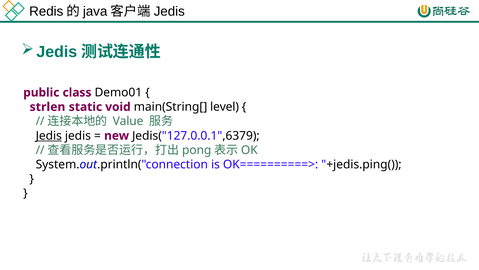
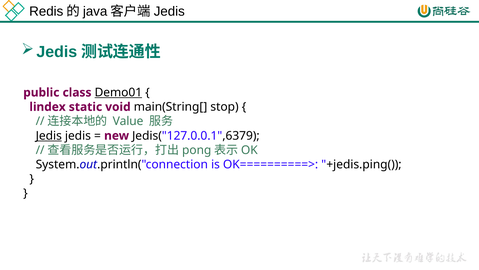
Demo01 underline: none -> present
strlen: strlen -> lindex
level: level -> stop
